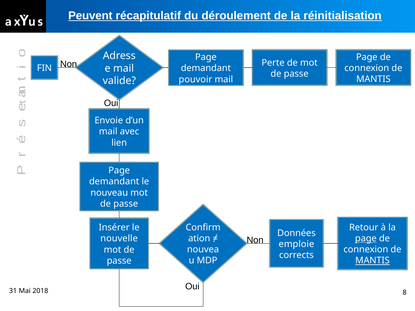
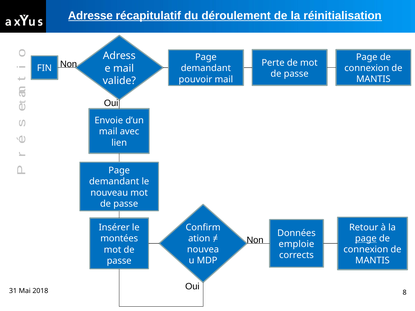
Peuvent: Peuvent -> Adresse
nouvelle: nouvelle -> montées
MANTIS at (372, 261) underline: present -> none
